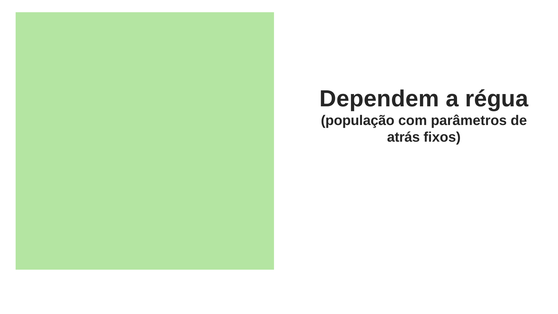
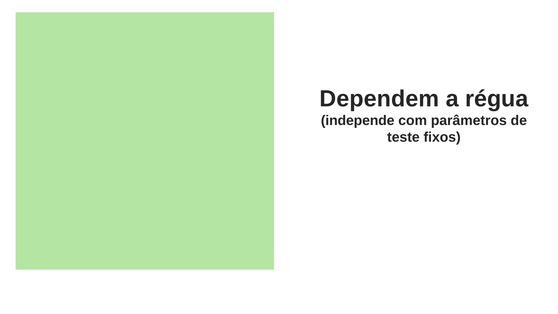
população: população -> independe
atrás: atrás -> teste
